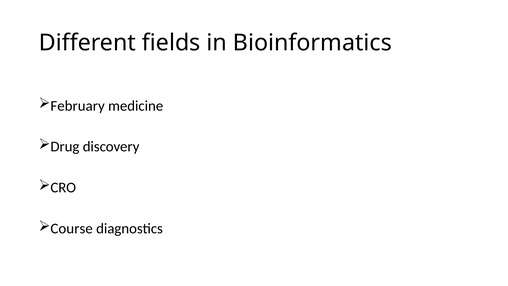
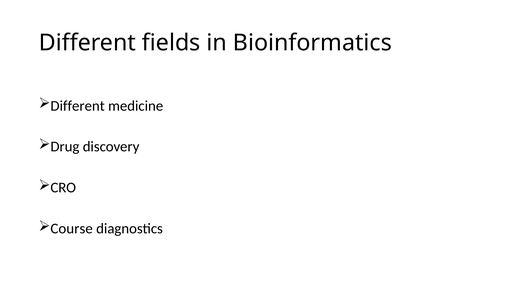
February at (78, 106): February -> Different
